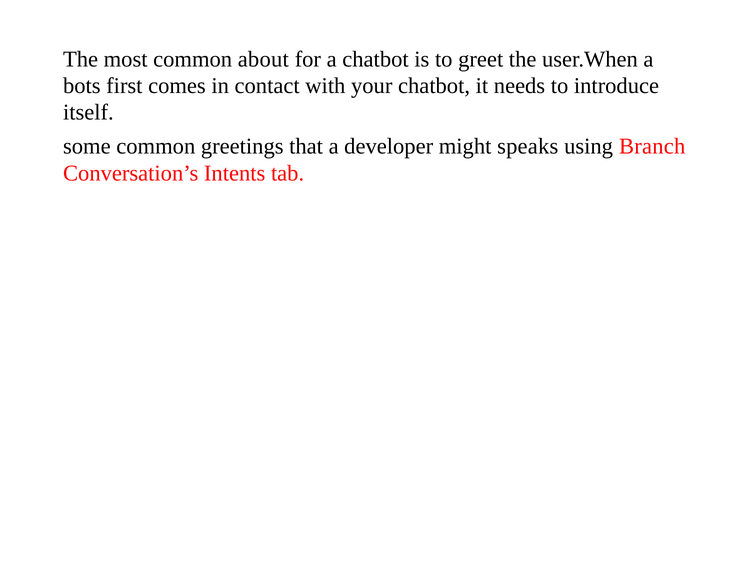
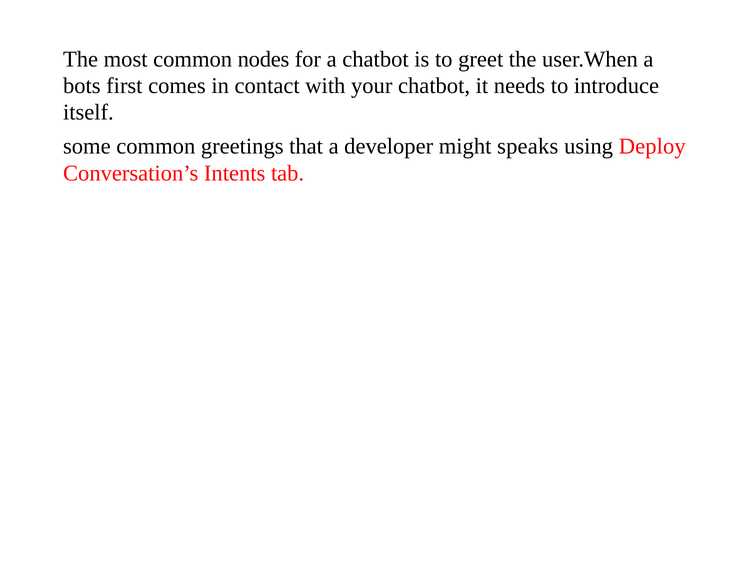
about: about -> nodes
Branch: Branch -> Deploy
